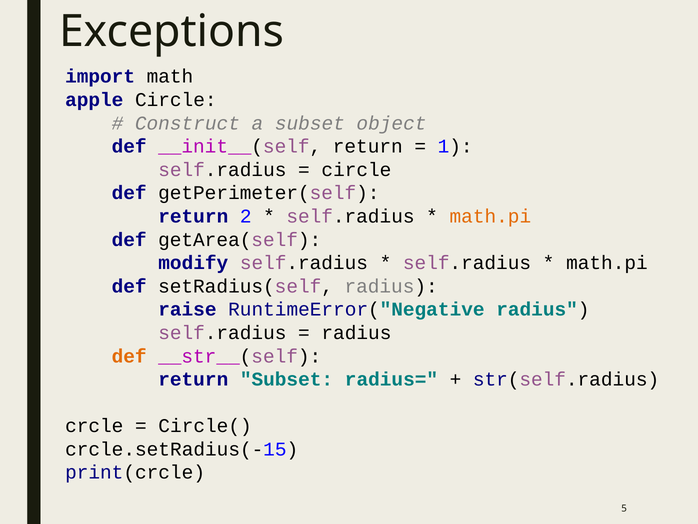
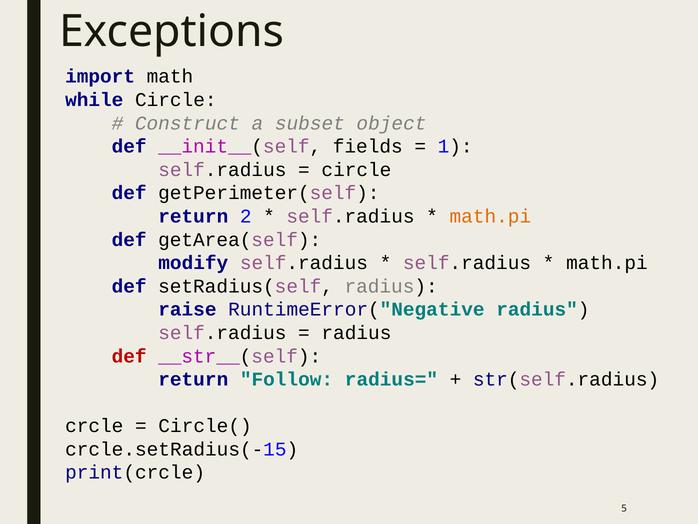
apple: apple -> while
__init__(self return: return -> fields
def at (129, 356) colour: orange -> red
return Subset: Subset -> Follow
